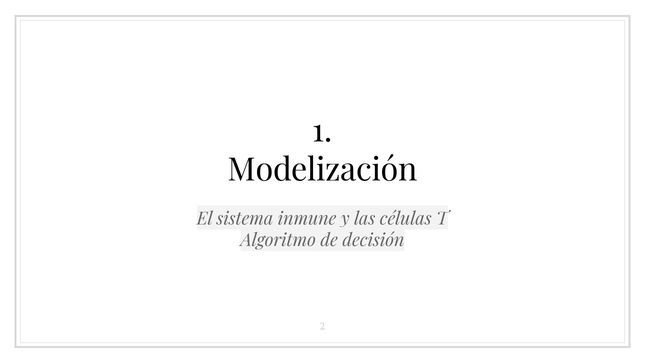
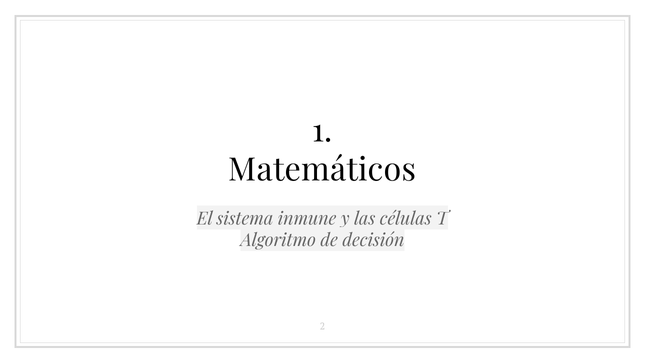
Modelización: Modelización -> Matemáticos
